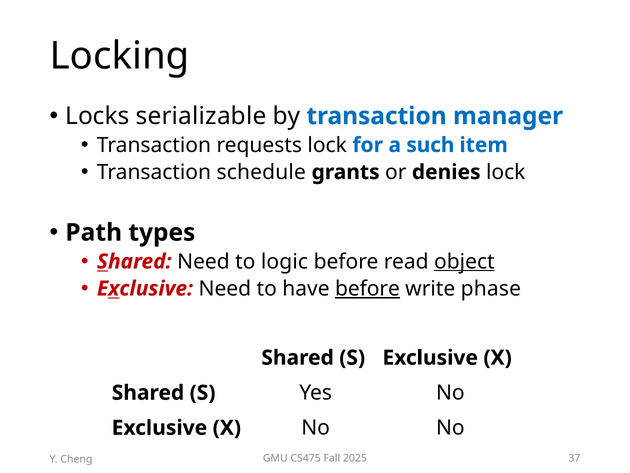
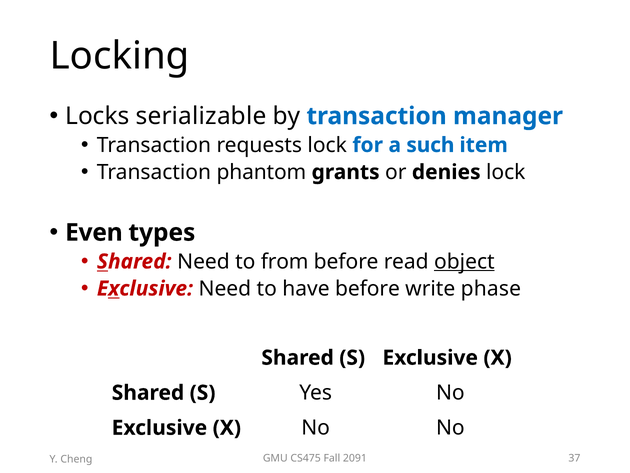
schedule: schedule -> phantom
Path: Path -> Even
logic: logic -> from
before at (367, 288) underline: present -> none
2025: 2025 -> 2091
